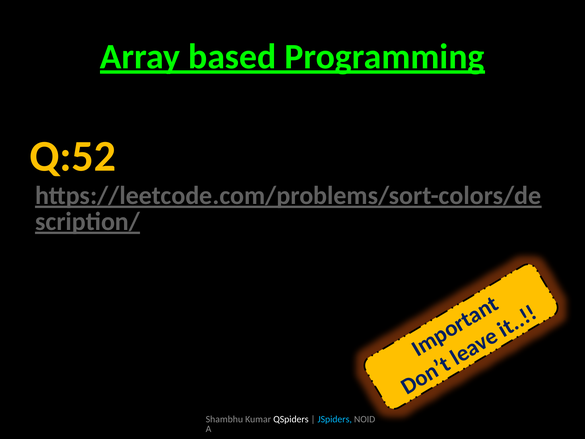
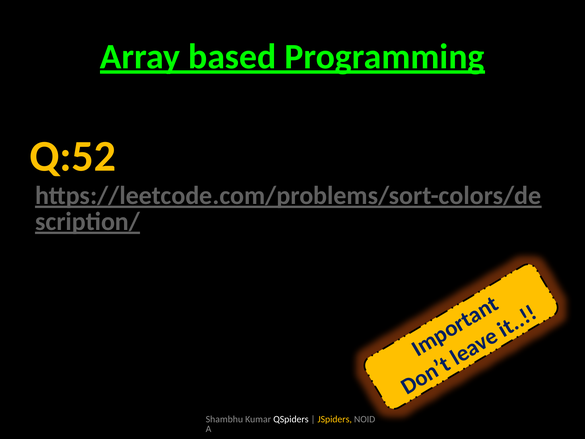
JSpiders colour: light blue -> yellow
